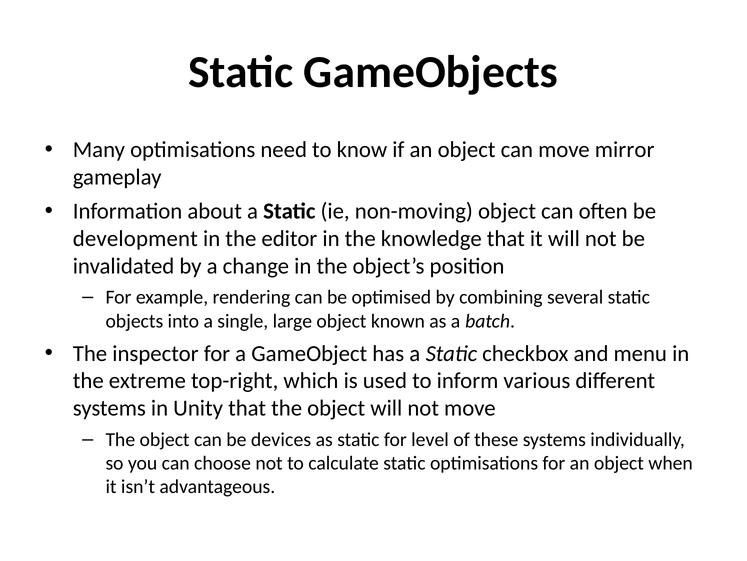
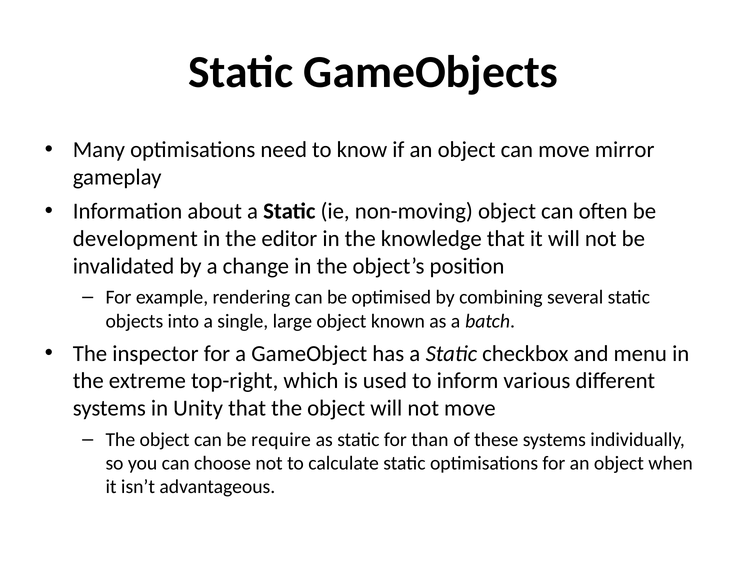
devices: devices -> require
level: level -> than
